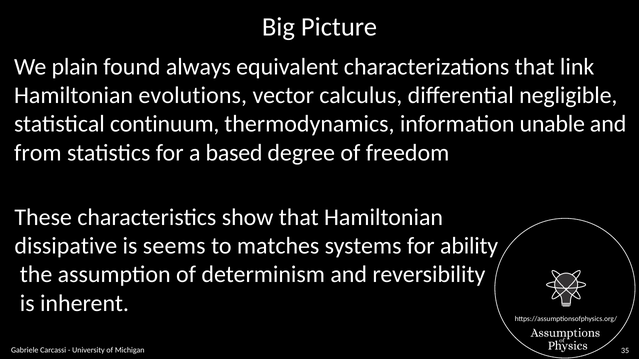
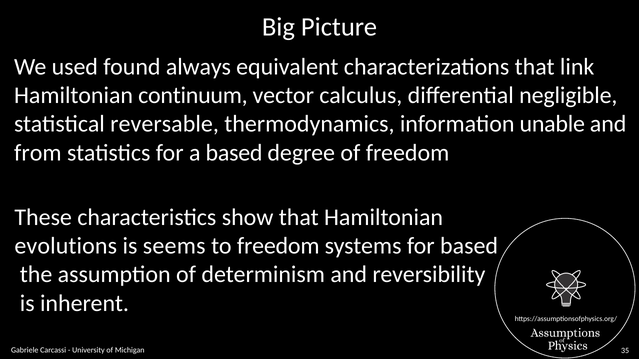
plain: plain -> used
evolutions: evolutions -> continuum
continuum: continuum -> reversable
dissipative: dissipative -> evolutions
to matches: matches -> freedom
for ability: ability -> based
